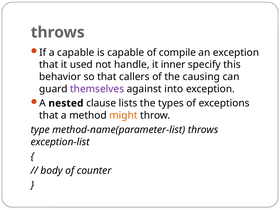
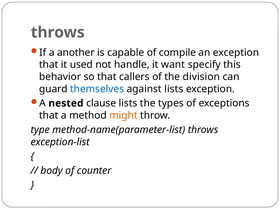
a capable: capable -> another
inner: inner -> want
causing: causing -> division
themselves colour: purple -> blue
against into: into -> lists
